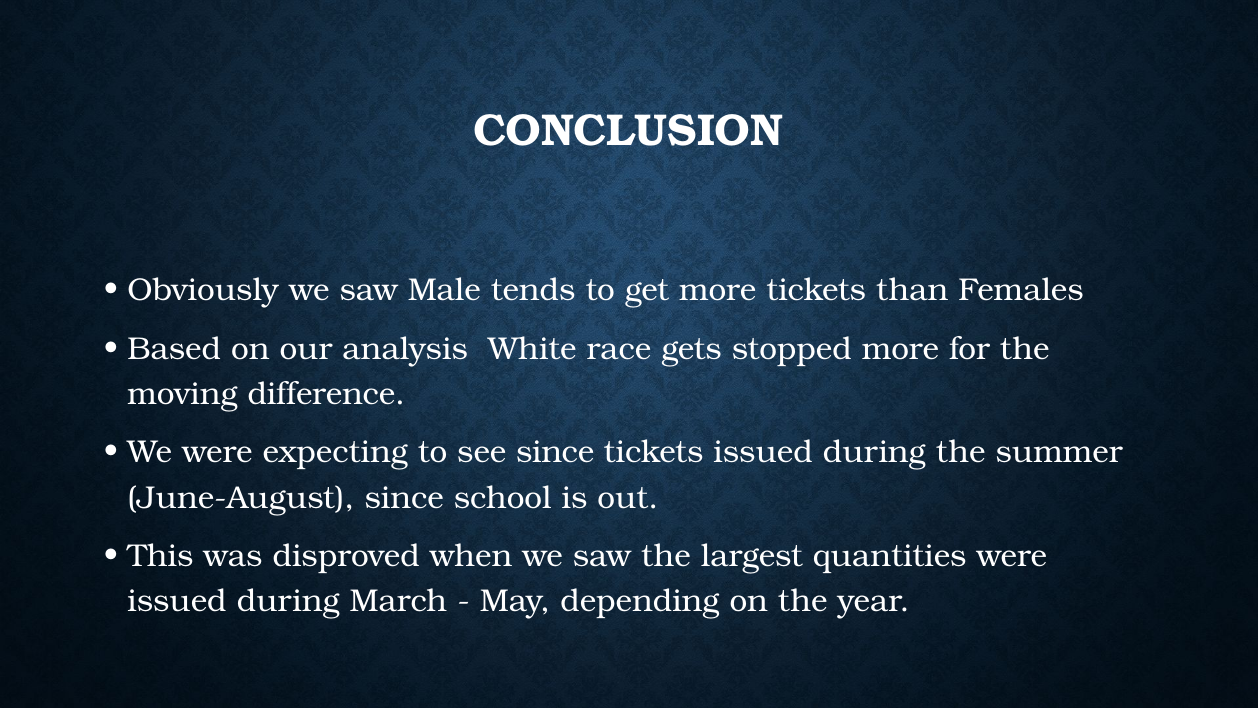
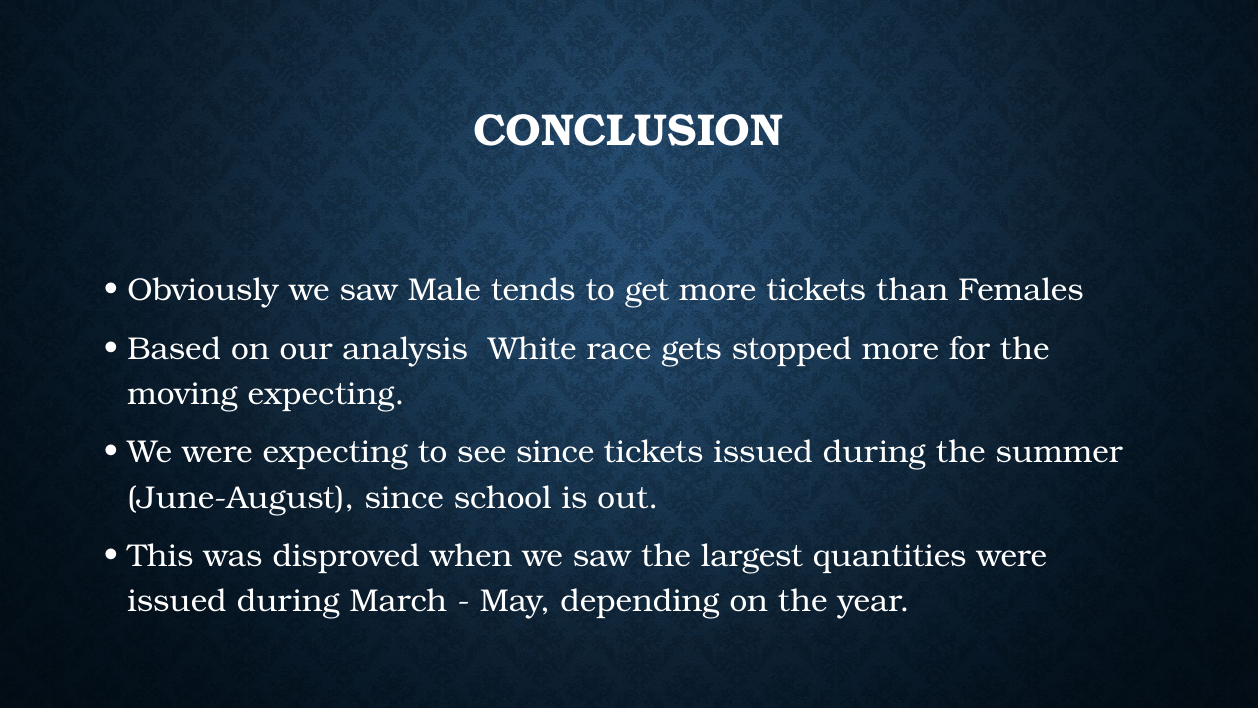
moving difference: difference -> expecting
